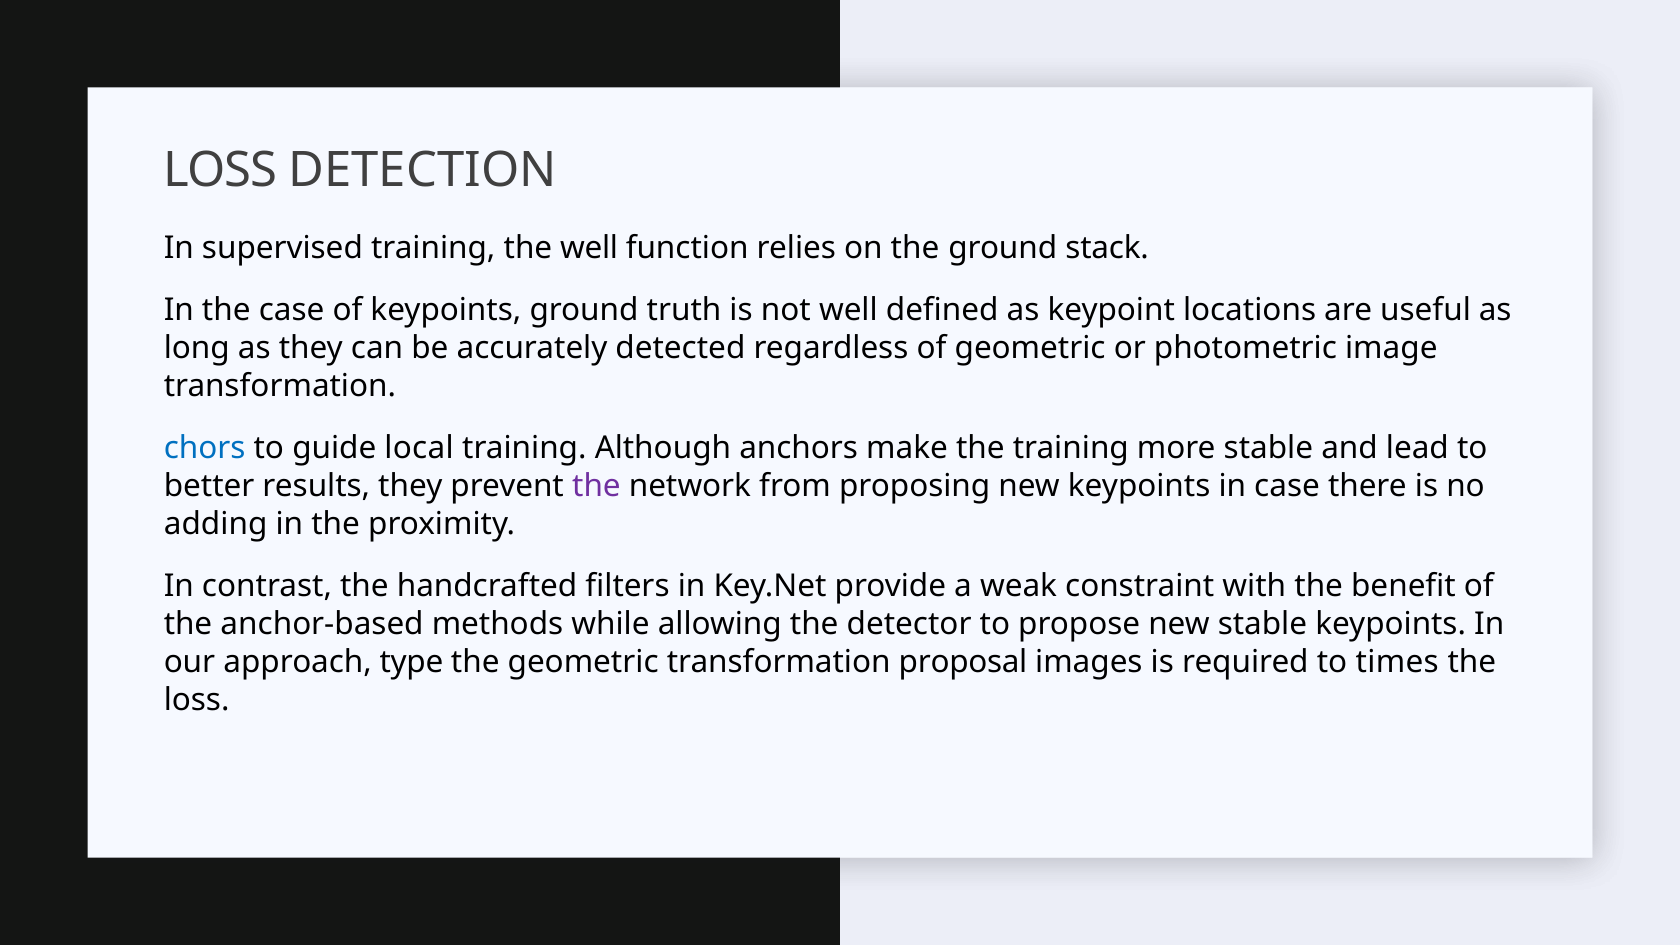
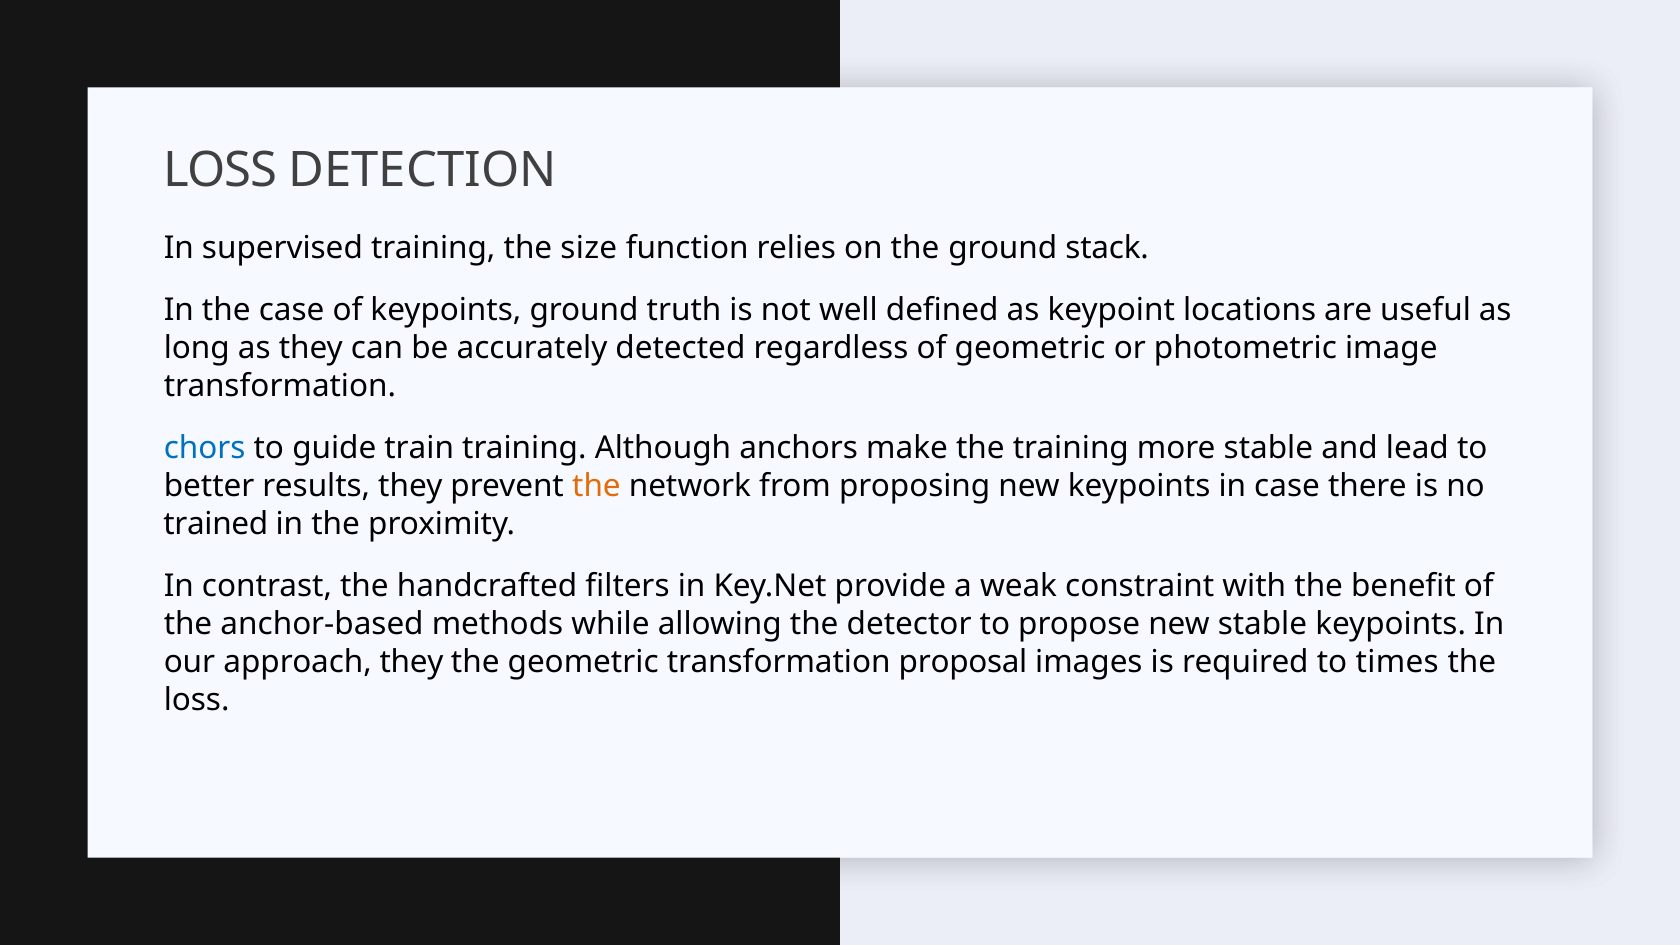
the well: well -> size
local: local -> train
the at (596, 486) colour: purple -> orange
adding: adding -> trained
approach type: type -> they
